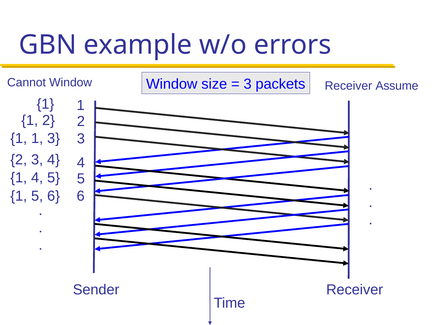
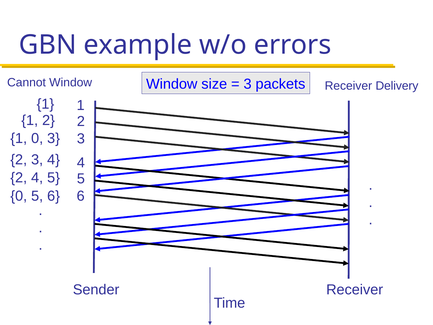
Assume: Assume -> Delivery
1 at (37, 138): 1 -> 0
1 at (19, 178): 1 -> 2
1 at (19, 196): 1 -> 0
